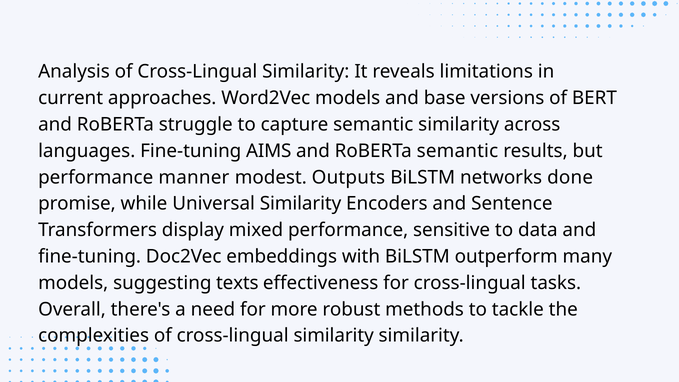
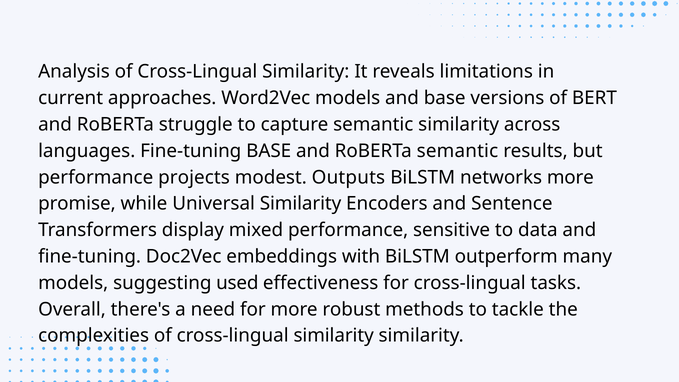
Fine-tuning AIMS: AIMS -> BASE
manner: manner -> projects
networks done: done -> more
texts: texts -> used
